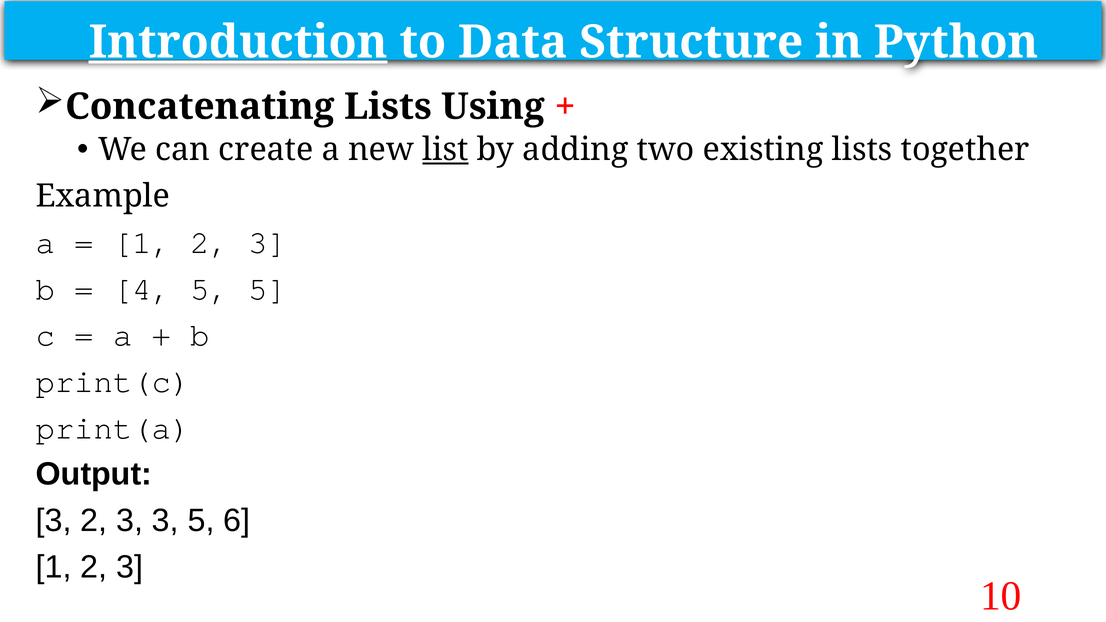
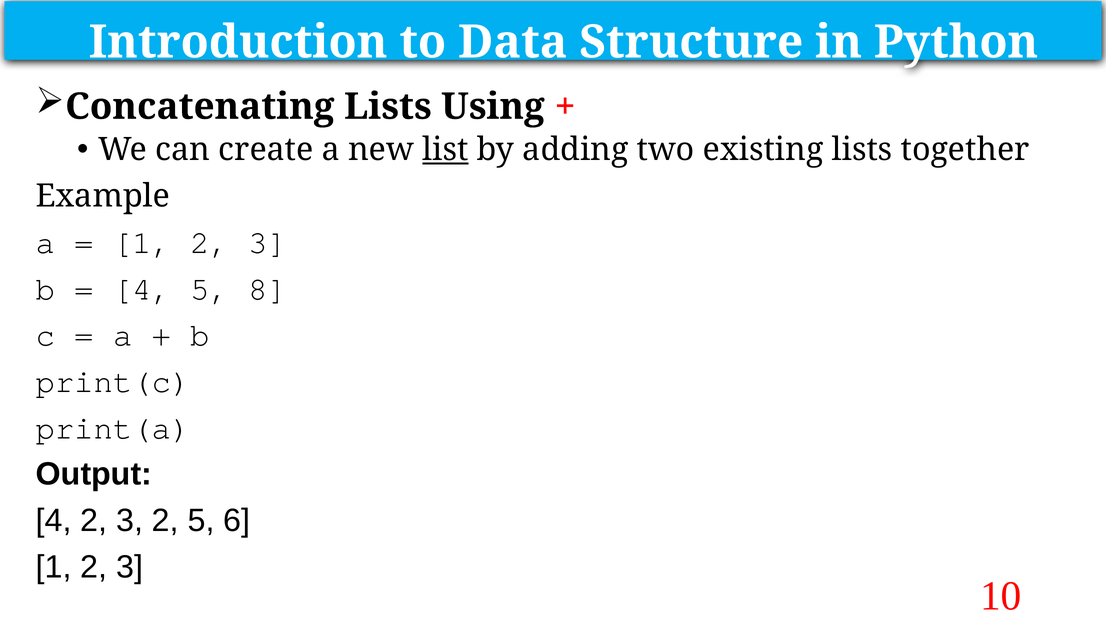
Introduction underline: present -> none
5 5: 5 -> 8
3 at (54, 521): 3 -> 4
3 3: 3 -> 2
